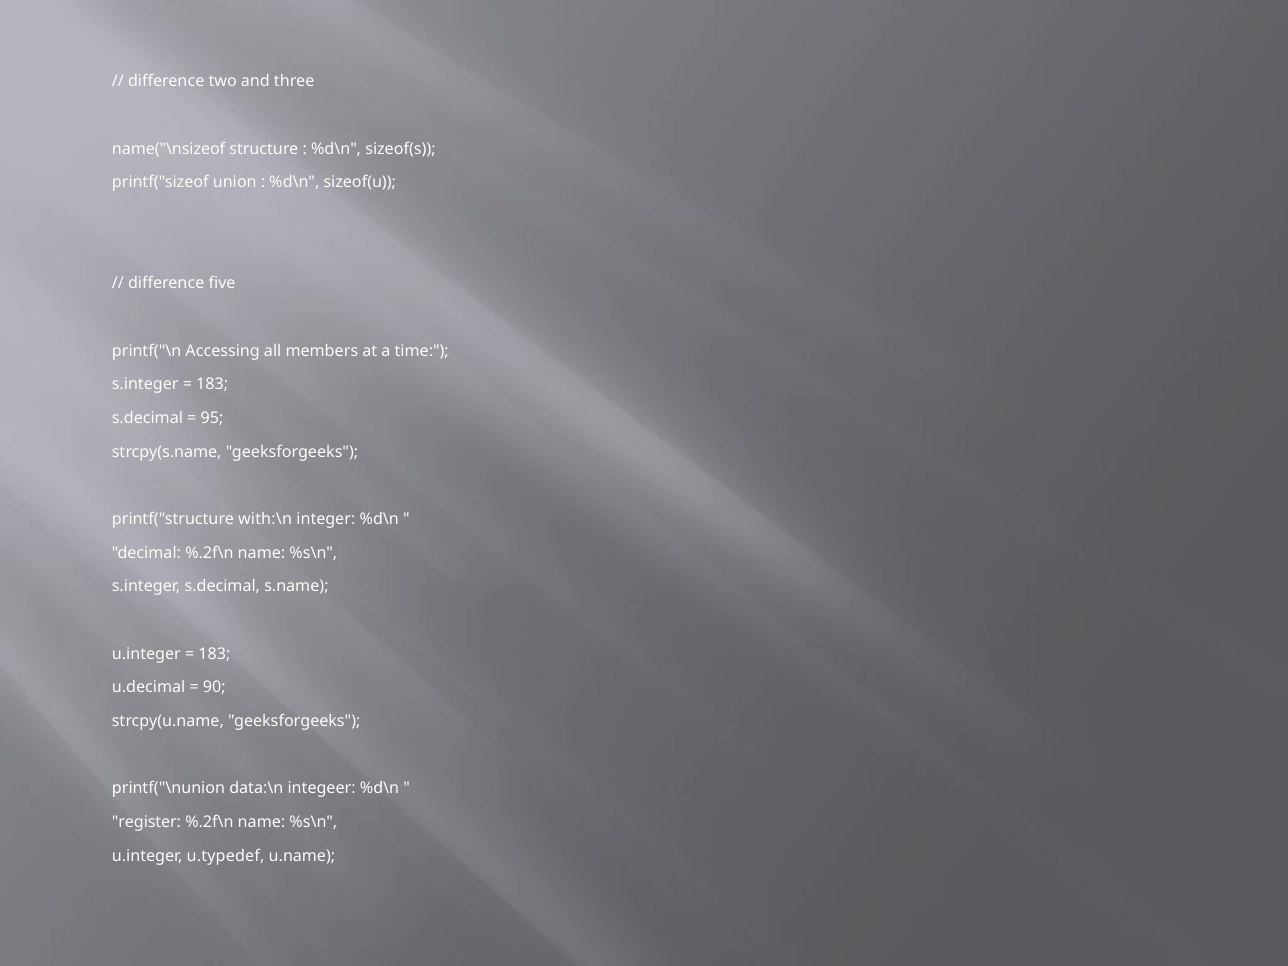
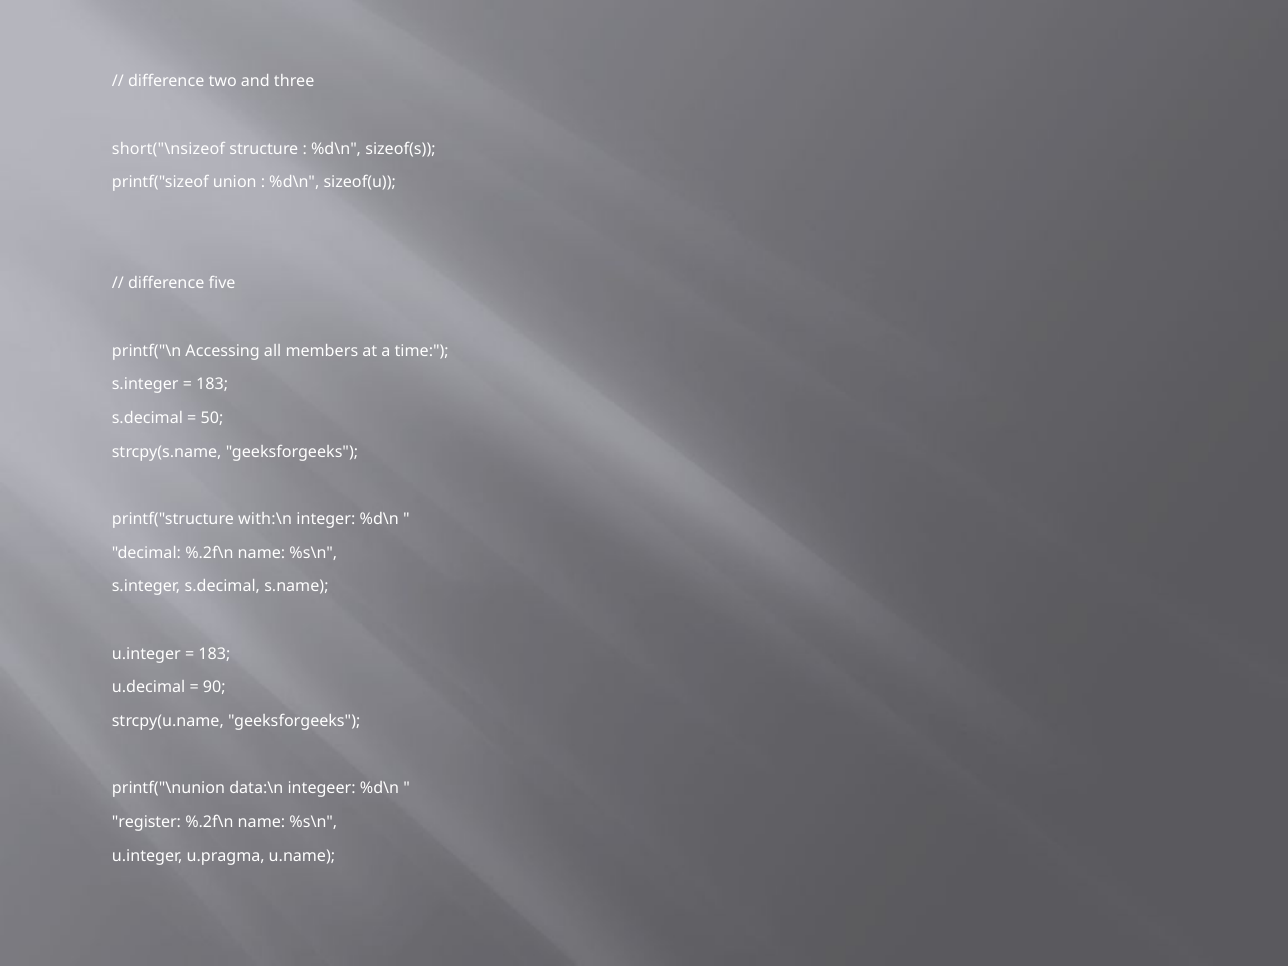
name("\nsizeof: name("\nsizeof -> short("\nsizeof
95: 95 -> 50
u.typedef: u.typedef -> u.pragma
